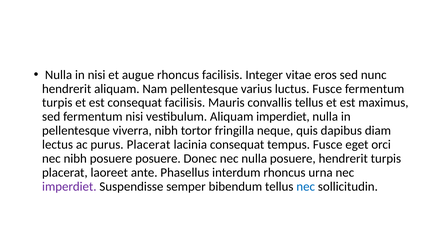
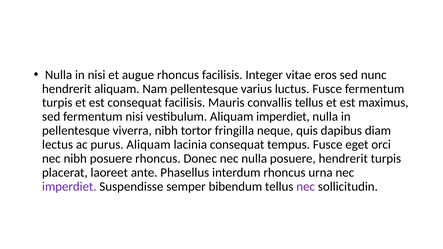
purus Placerat: Placerat -> Aliquam
posuere posuere: posuere -> rhoncus
nec at (306, 187) colour: blue -> purple
